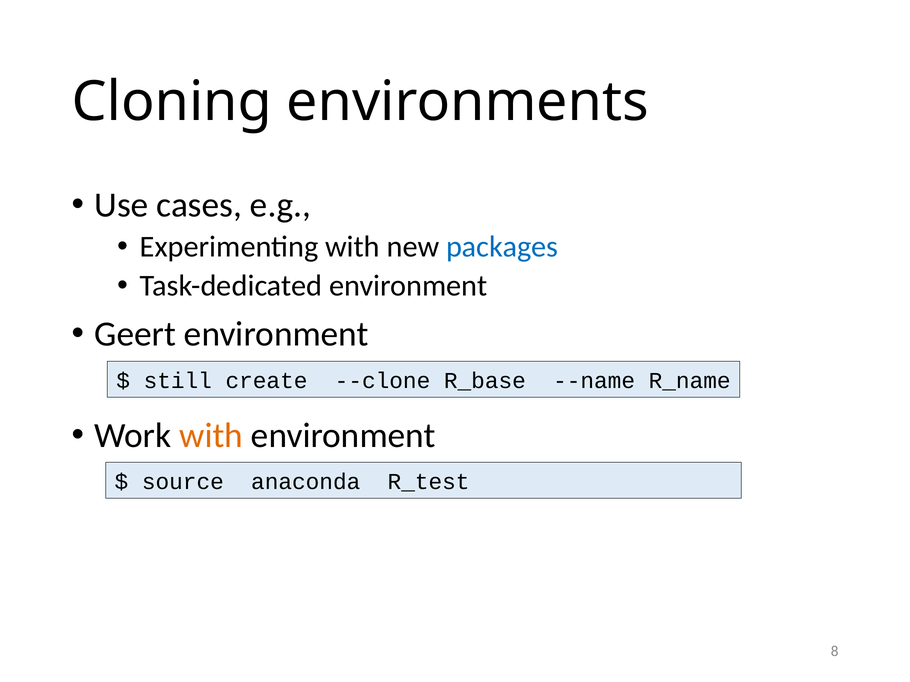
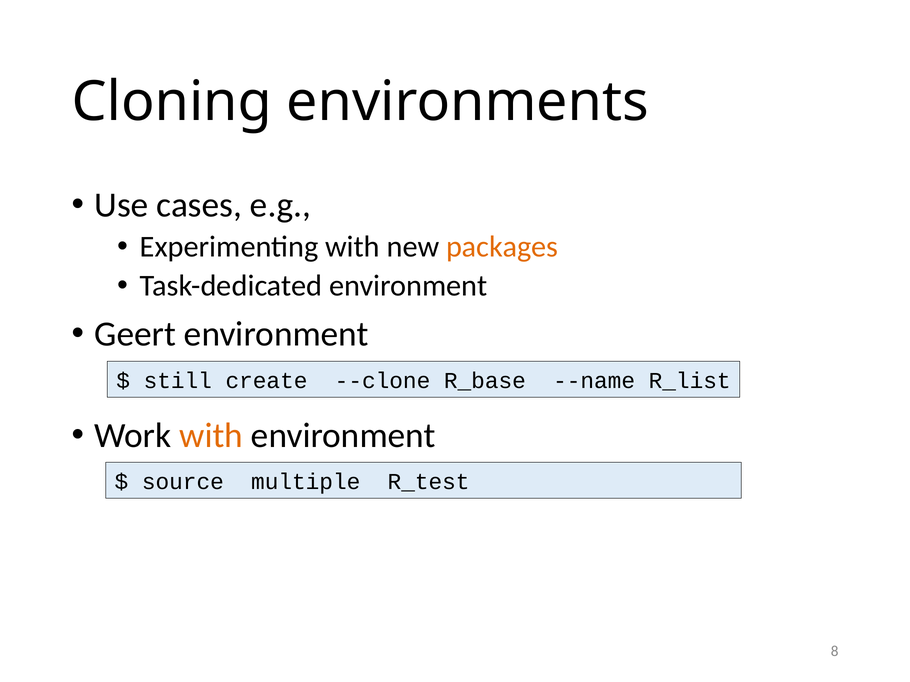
packages colour: blue -> orange
R_name: R_name -> R_list
anaconda: anaconda -> multiple
